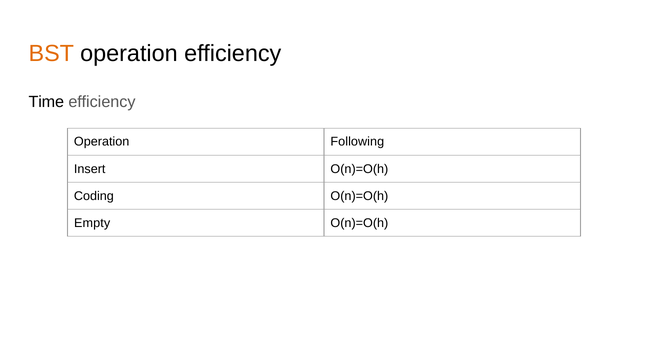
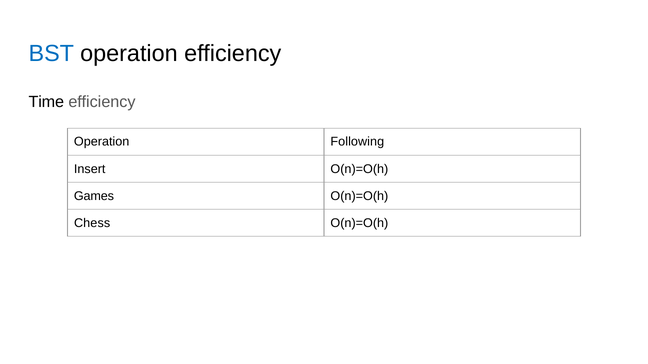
BST colour: orange -> blue
Coding: Coding -> Games
Empty: Empty -> Chess
